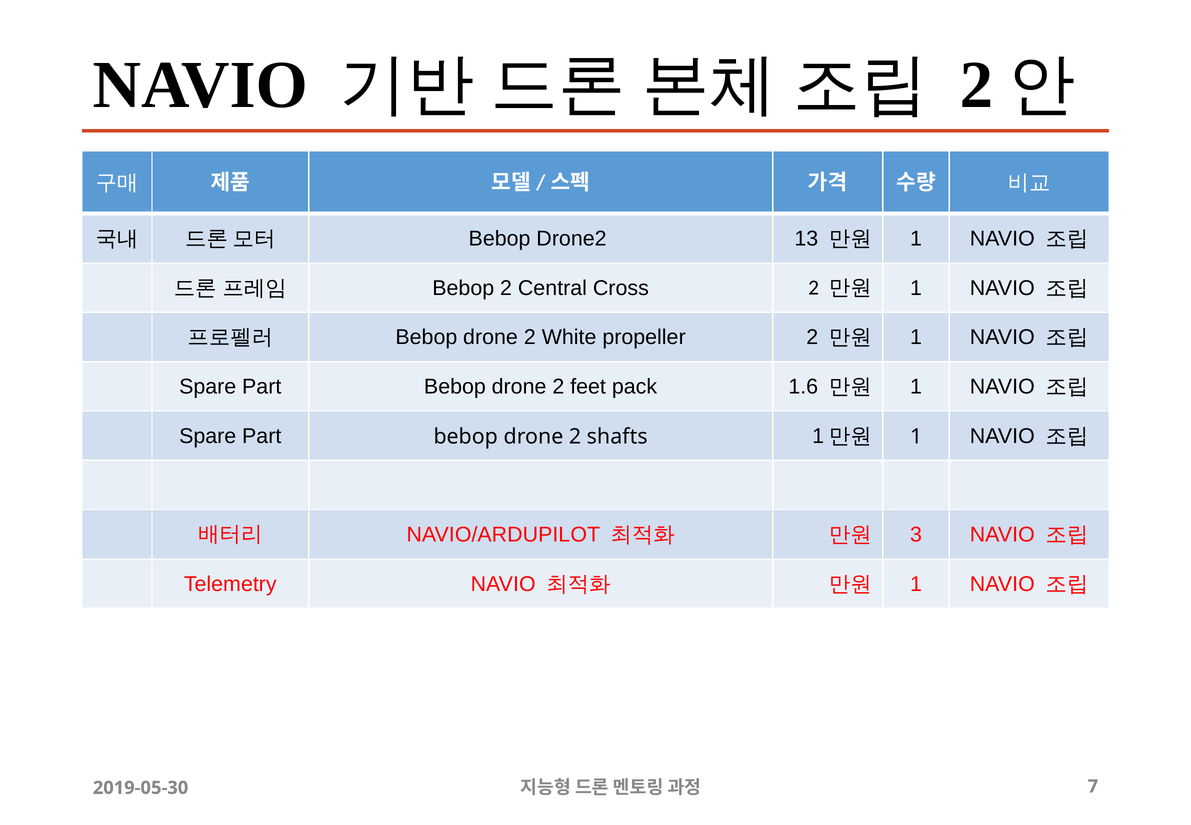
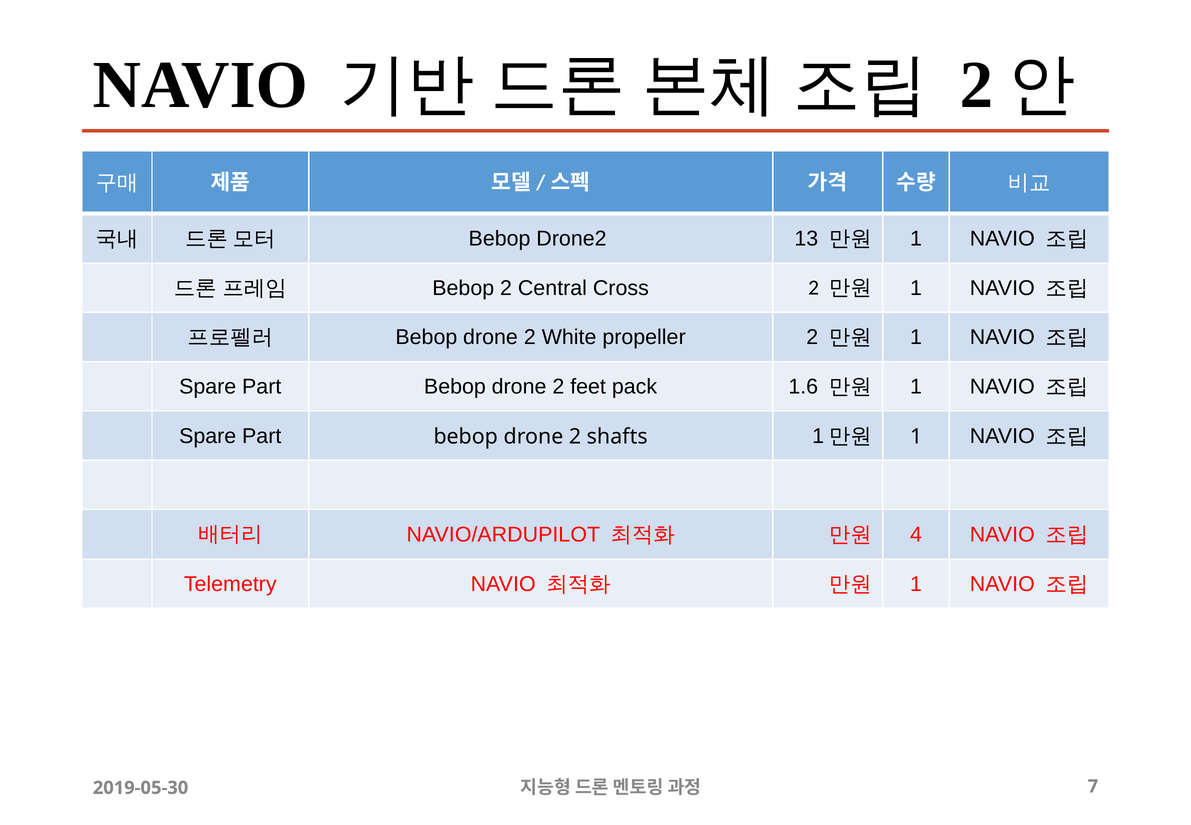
3: 3 -> 4
